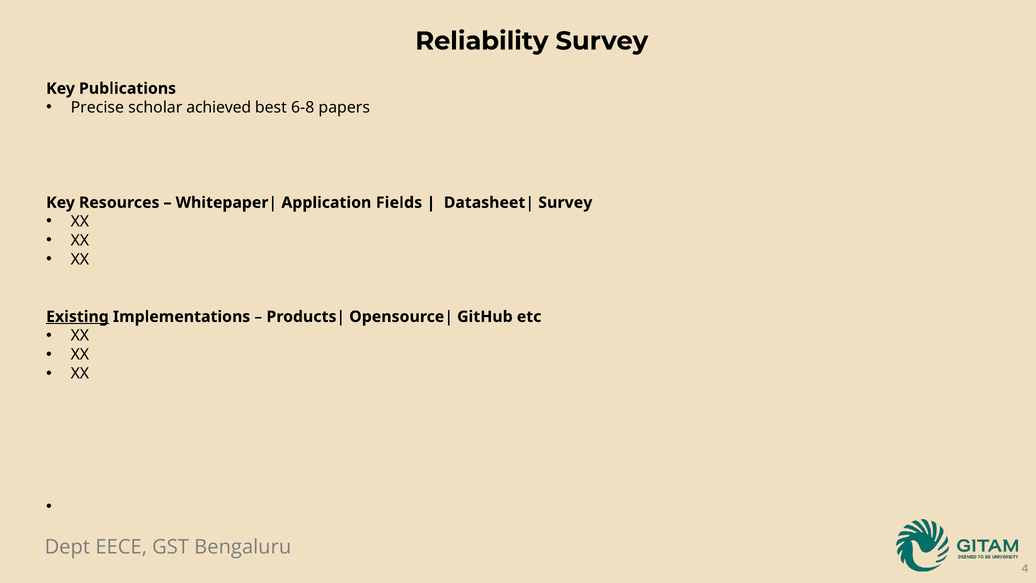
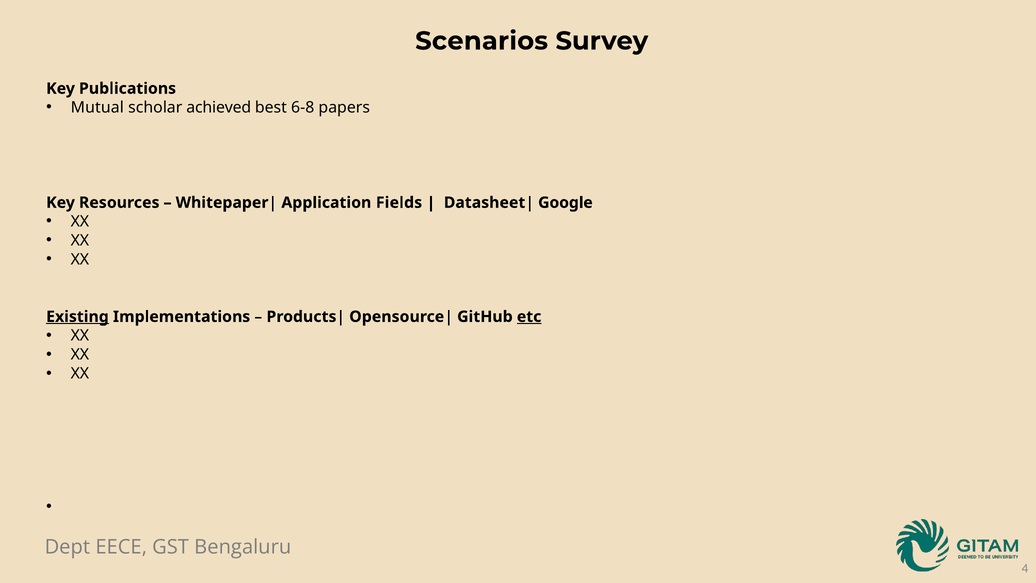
Reliability: Reliability -> Scenarios
Precise: Precise -> Mutual
Survey at (565, 203): Survey -> Google
etc underline: none -> present
